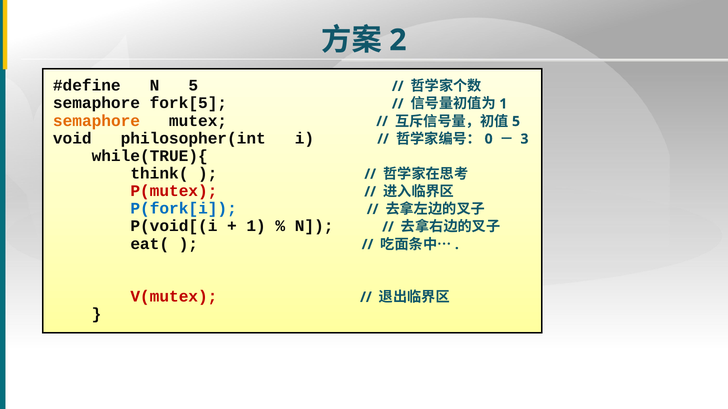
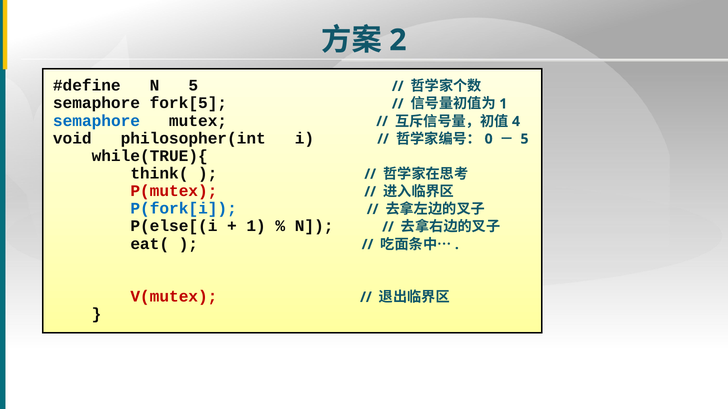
semaphore at (97, 121) colour: orange -> blue
5 at (516, 122): 5 -> 4
3 at (525, 139): 3 -> 5
P(void[(i: P(void[(i -> P(else[(i
